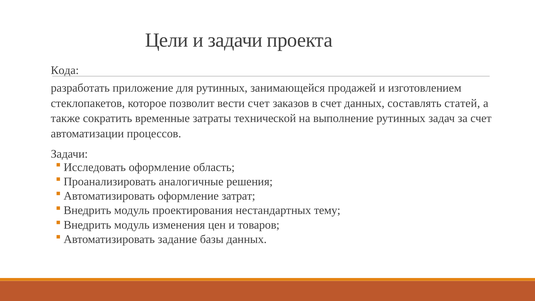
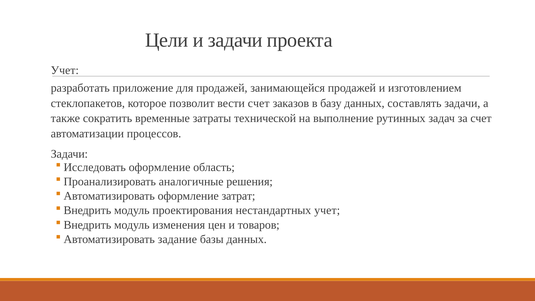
Кода at (65, 70): Кода -> Учет
для рутинных: рутинных -> продажей
в счет: счет -> базу
составлять статей: статей -> задачи
нестандартных тему: тему -> учет
